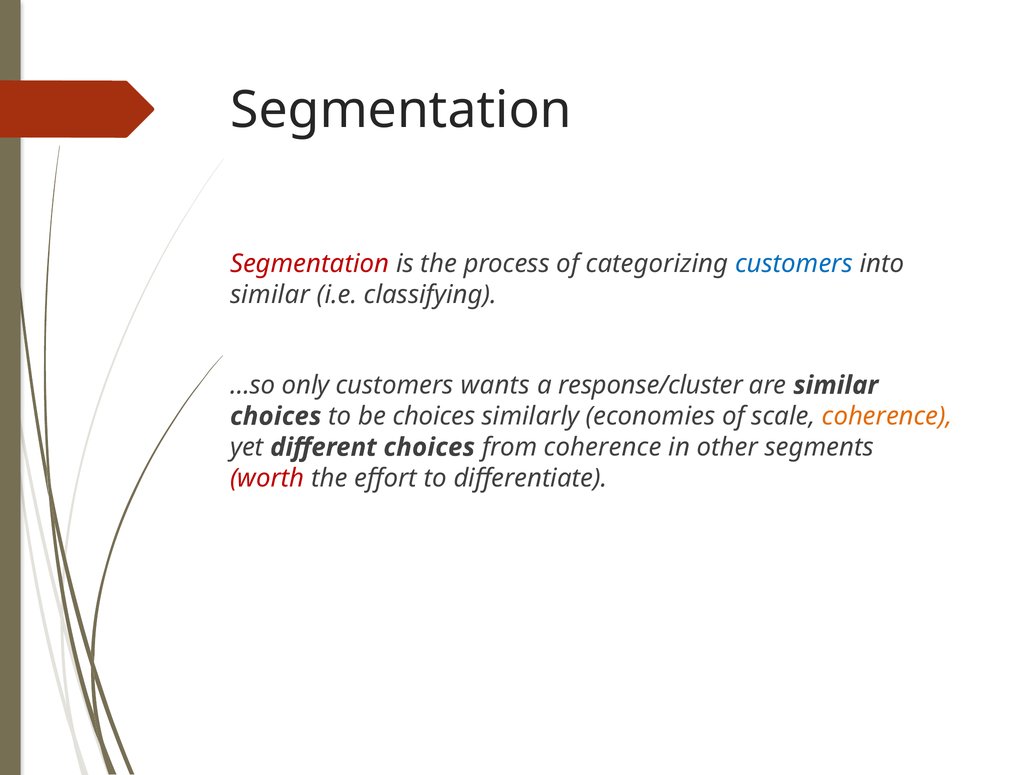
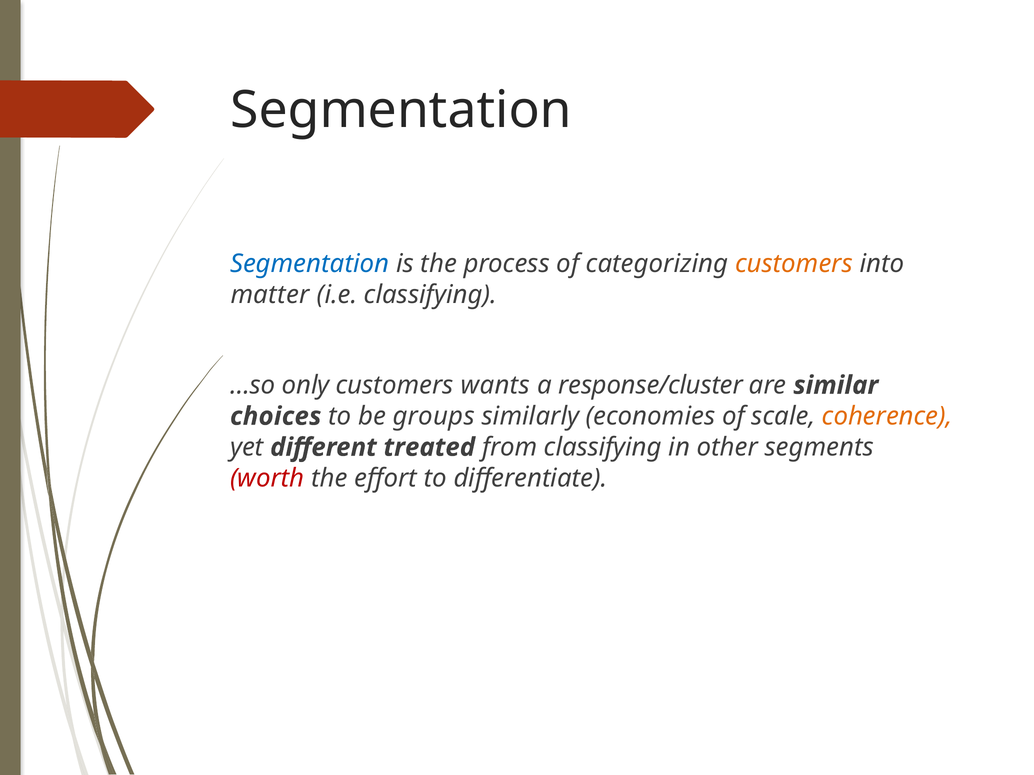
Segmentation at (310, 264) colour: red -> blue
customers at (794, 264) colour: blue -> orange
similar at (270, 295): similar -> matter
be choices: choices -> groups
different choices: choices -> treated
from coherence: coherence -> classifying
